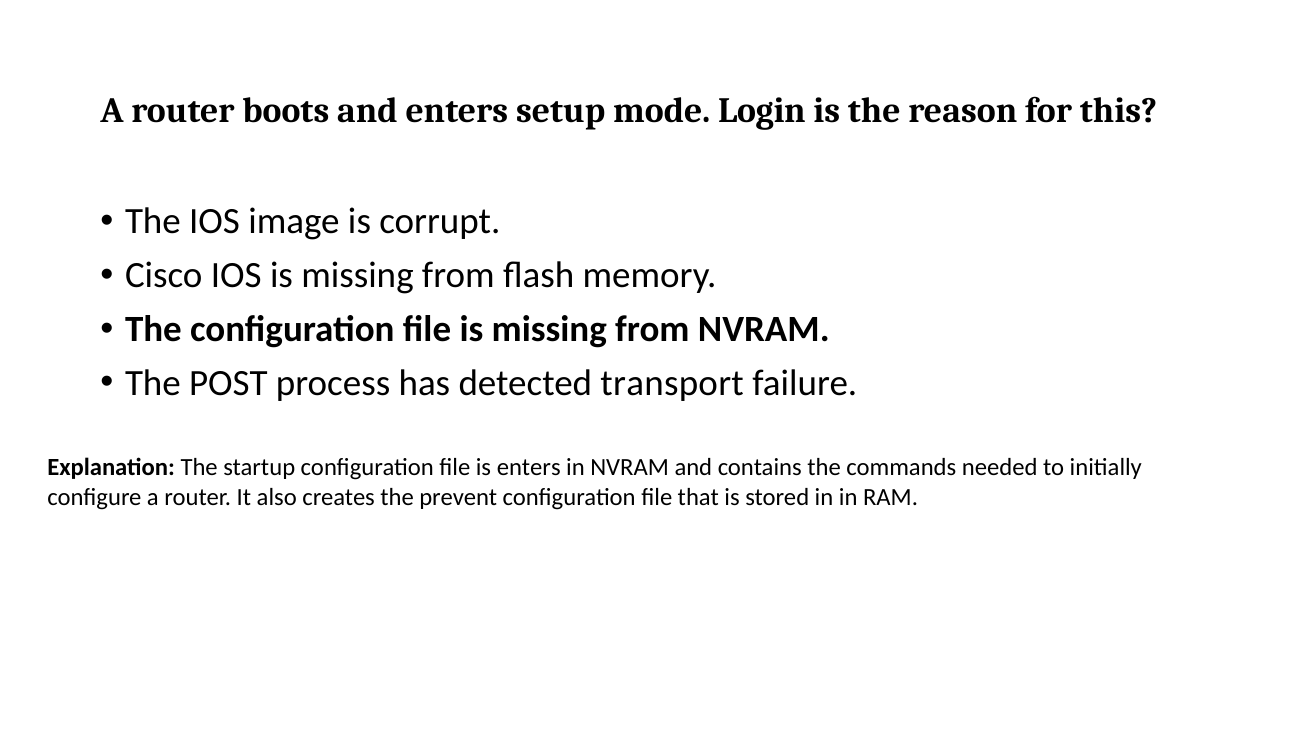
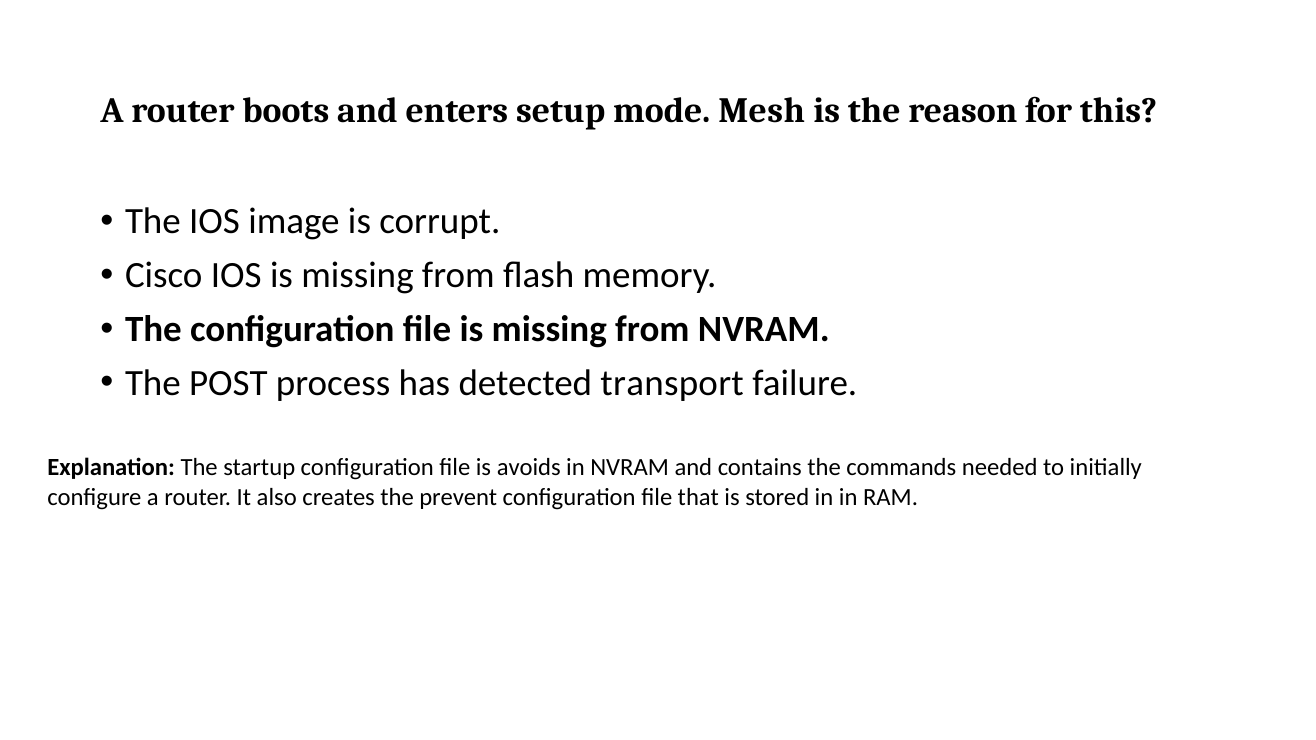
Login: Login -> Mesh
is enters: enters -> avoids
